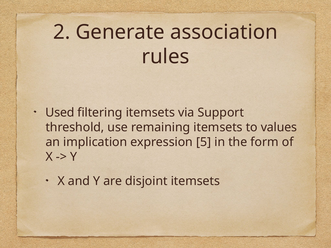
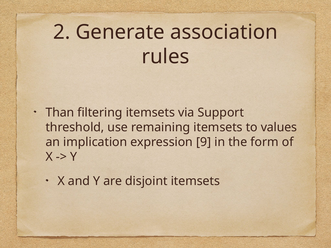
Used: Used -> Than
5: 5 -> 9
